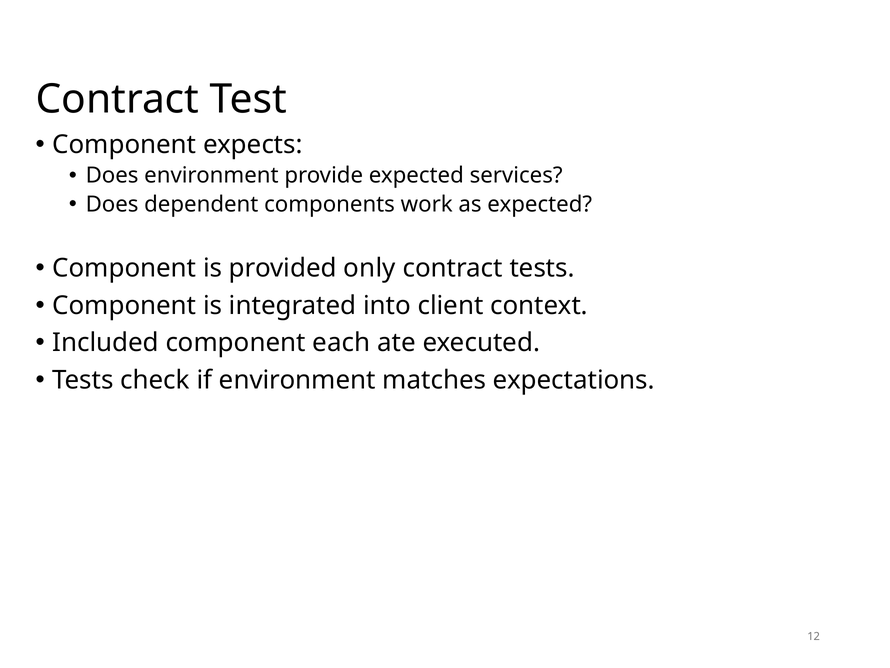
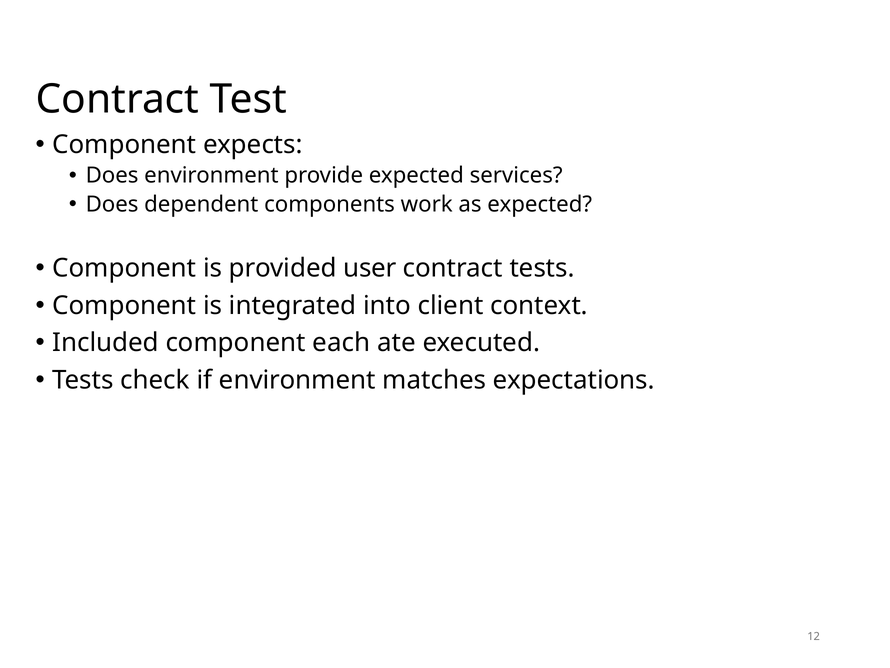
only: only -> user
